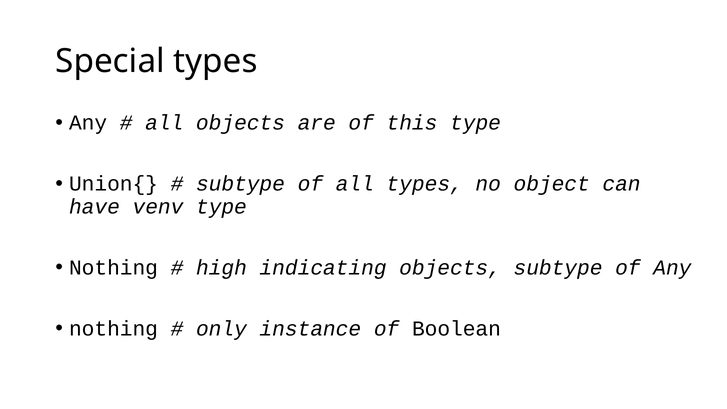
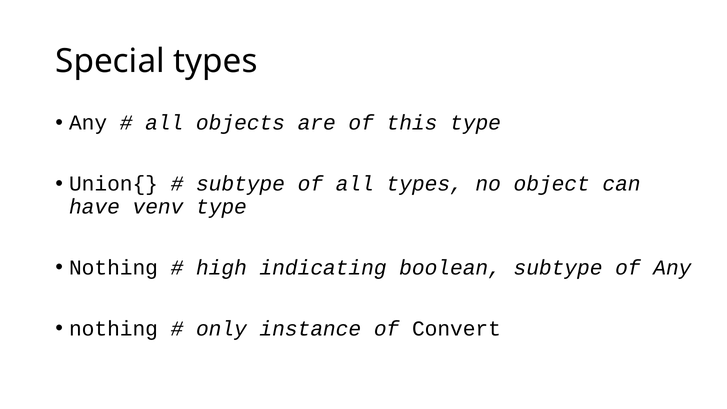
indicating objects: objects -> boolean
Boolean: Boolean -> Convert
